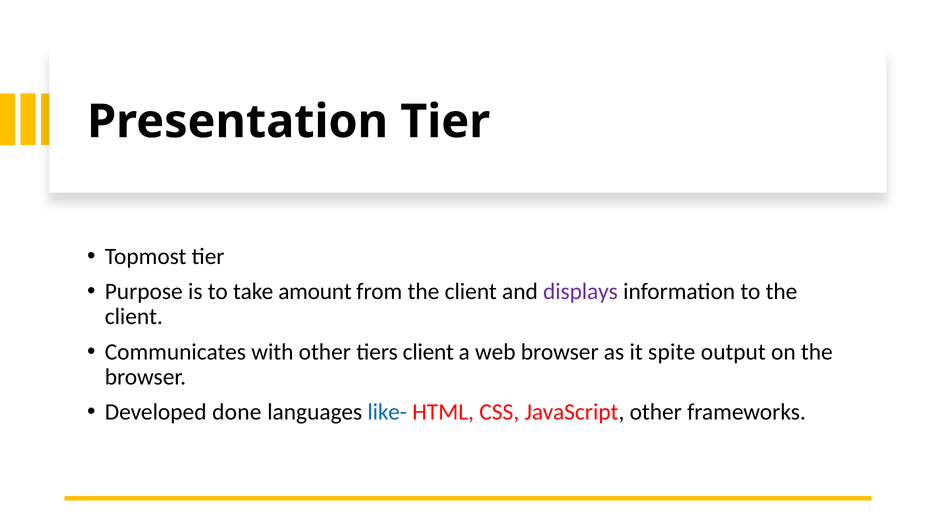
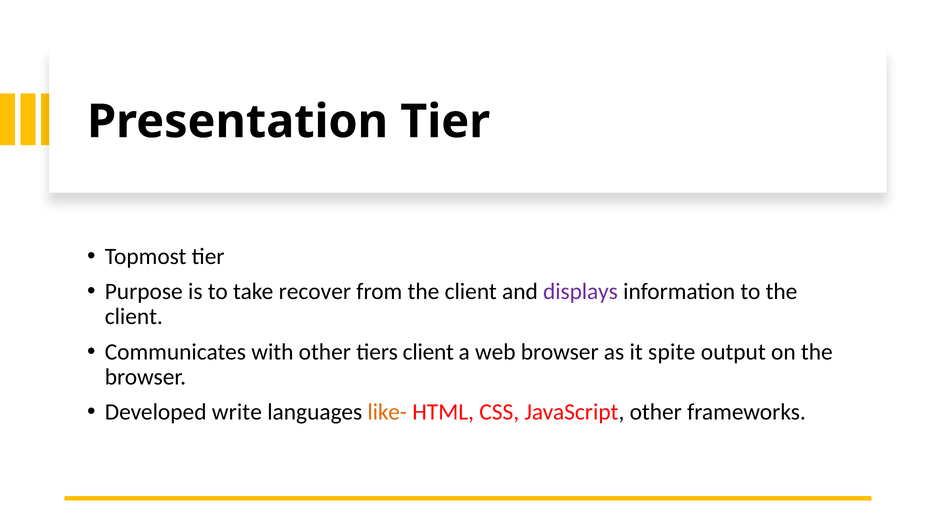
amount: amount -> recover
done: done -> write
like- colour: blue -> orange
